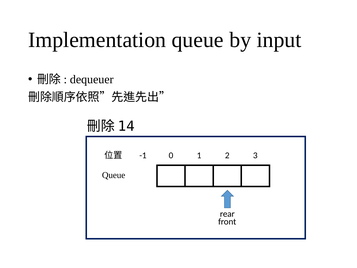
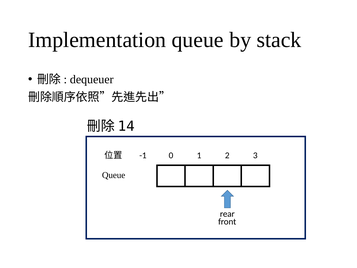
input: input -> stack
